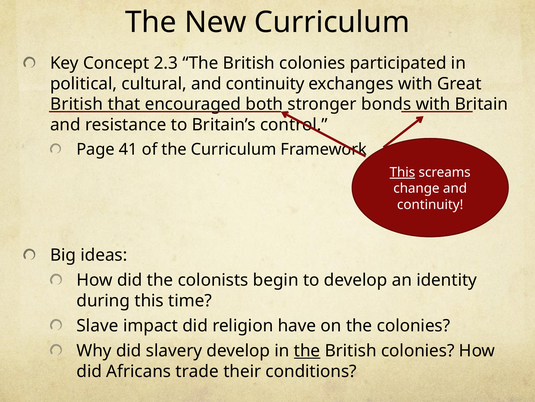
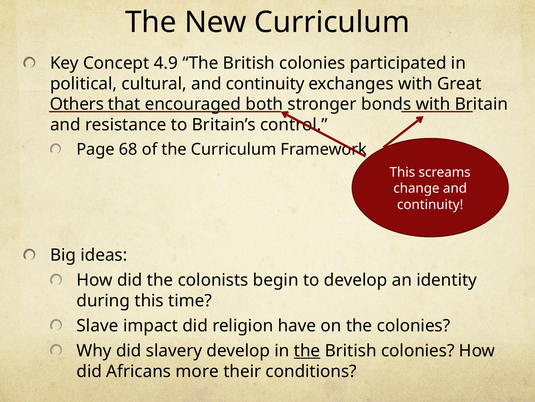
2.3: 2.3 -> 4.9
British at (77, 104): British -> Others
41: 41 -> 68
This at (402, 172) underline: present -> none
trade: trade -> more
